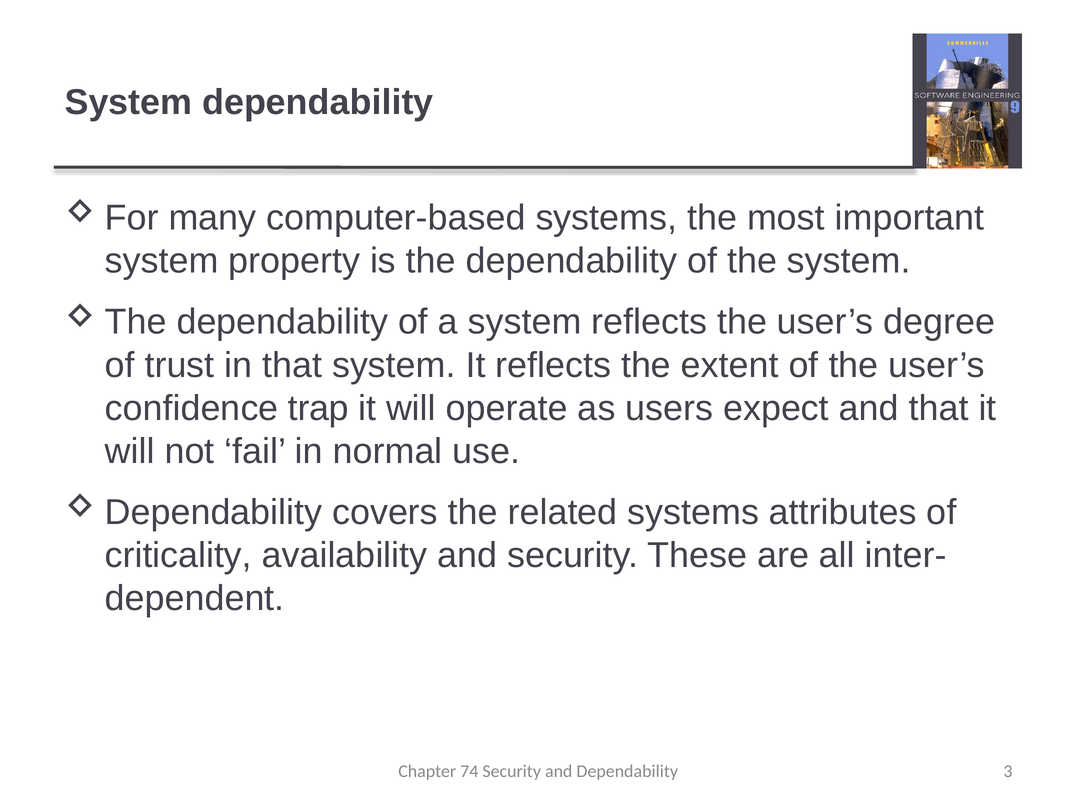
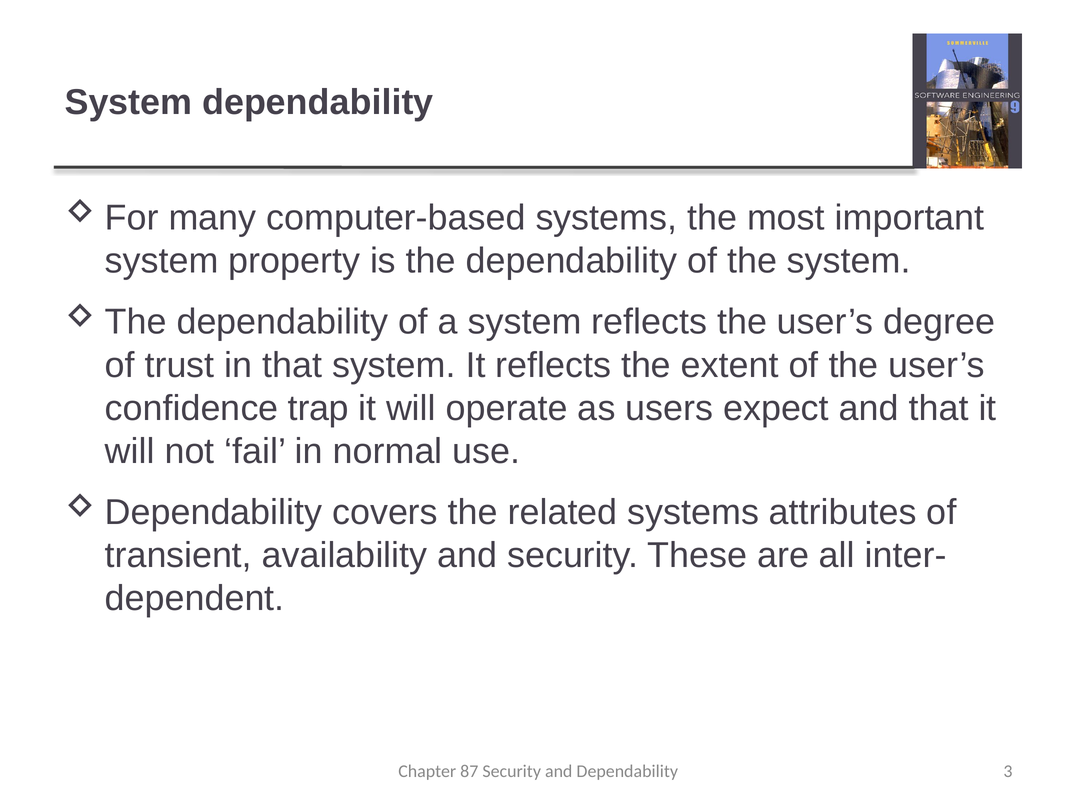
criticality: criticality -> transient
74: 74 -> 87
